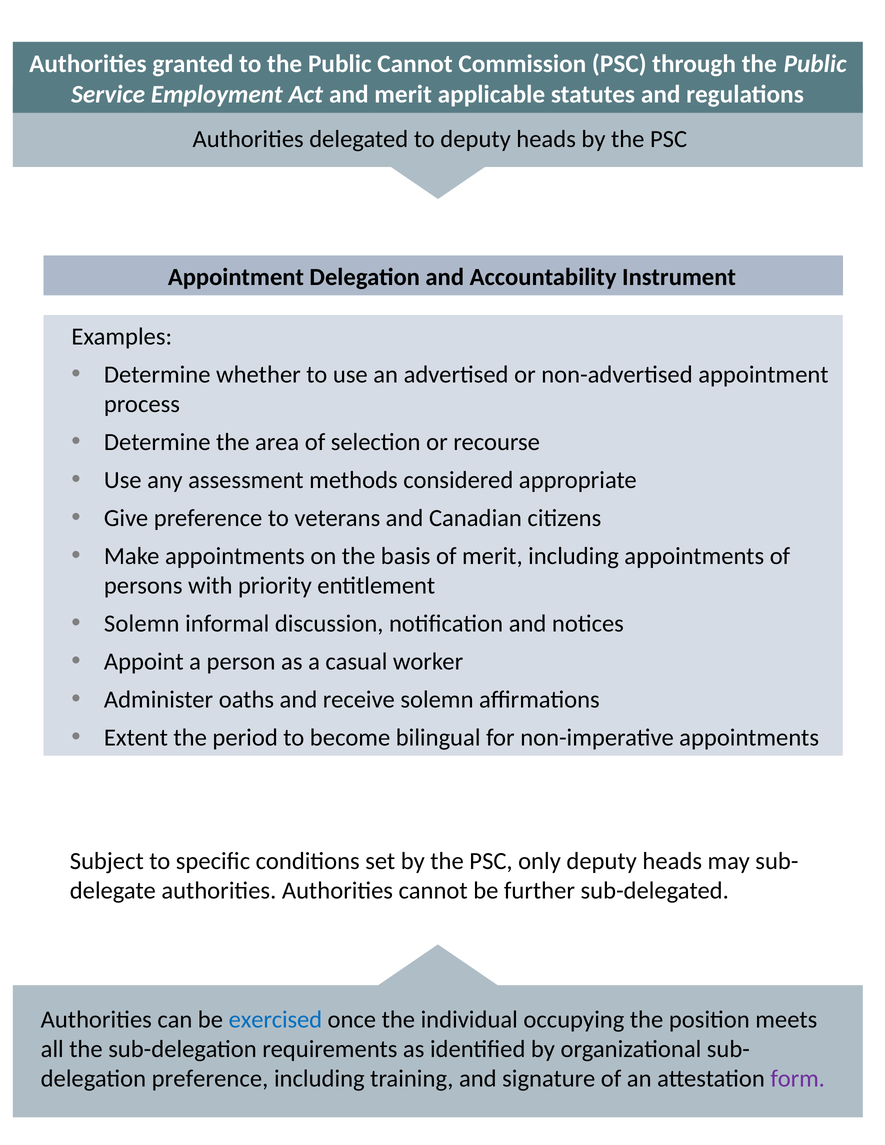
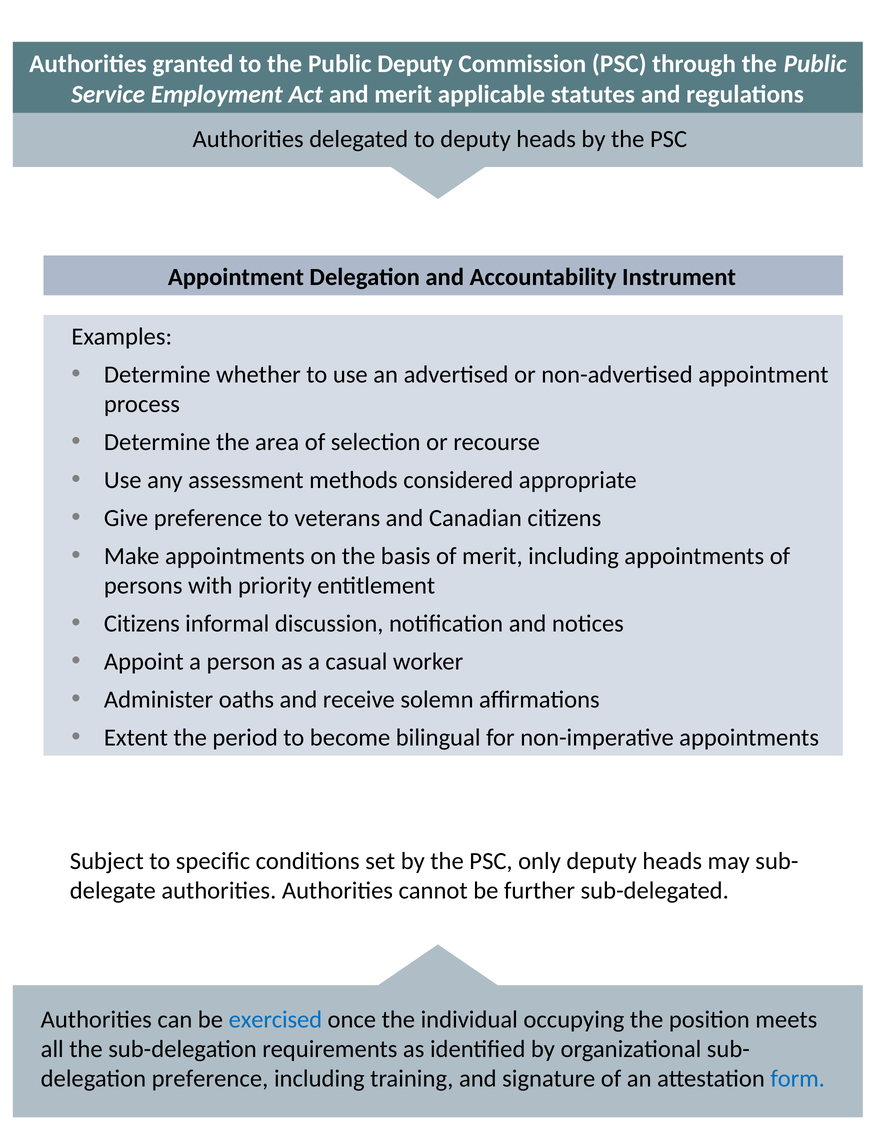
Public Cannot: Cannot -> Deputy
Solemn at (142, 624): Solemn -> Citizens
form colour: purple -> blue
